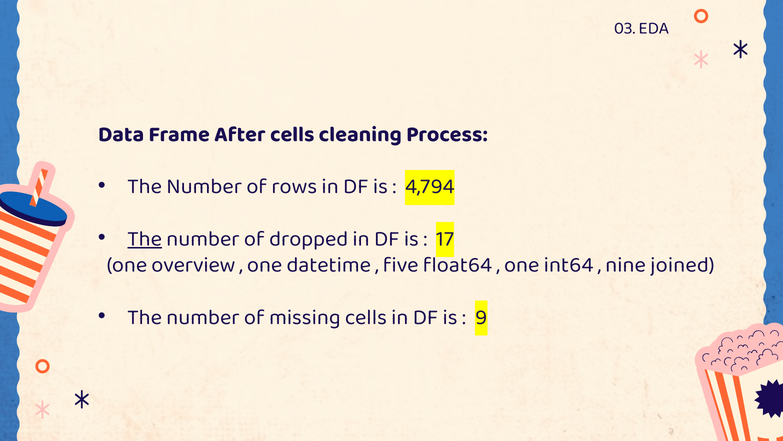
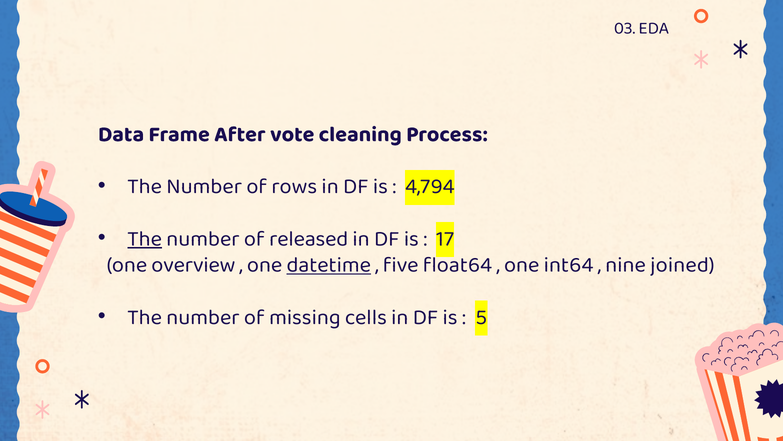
After cells: cells -> vote
dropped: dropped -> released
datetime underline: none -> present
9: 9 -> 5
